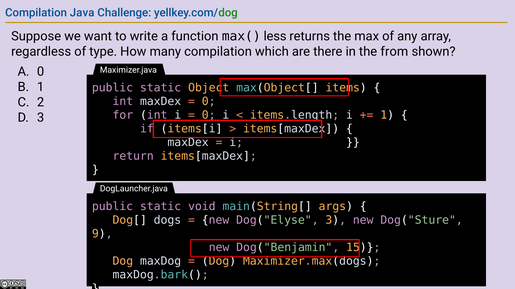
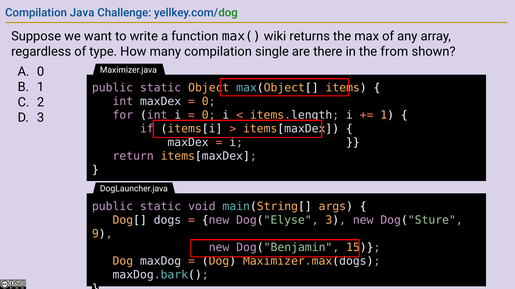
less: less -> wiki
which: which -> single
